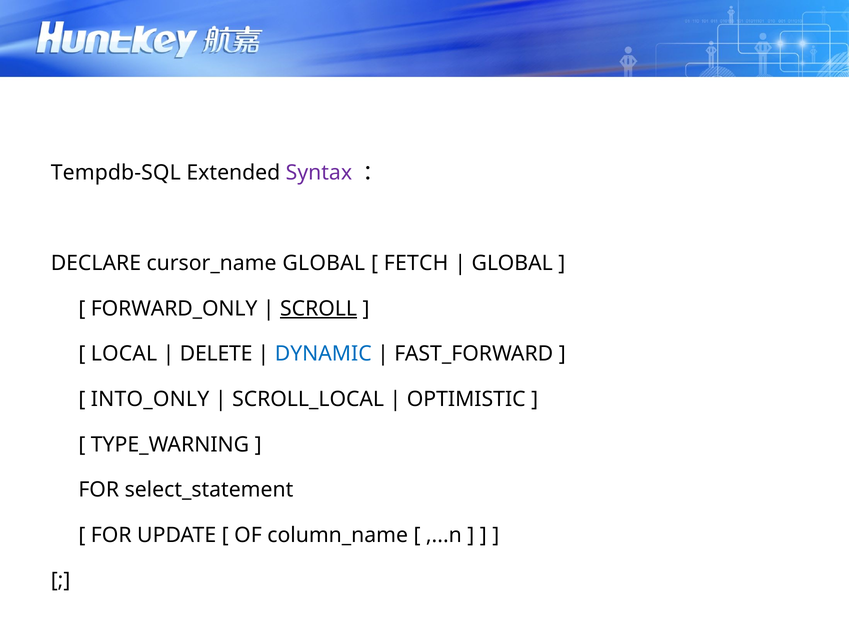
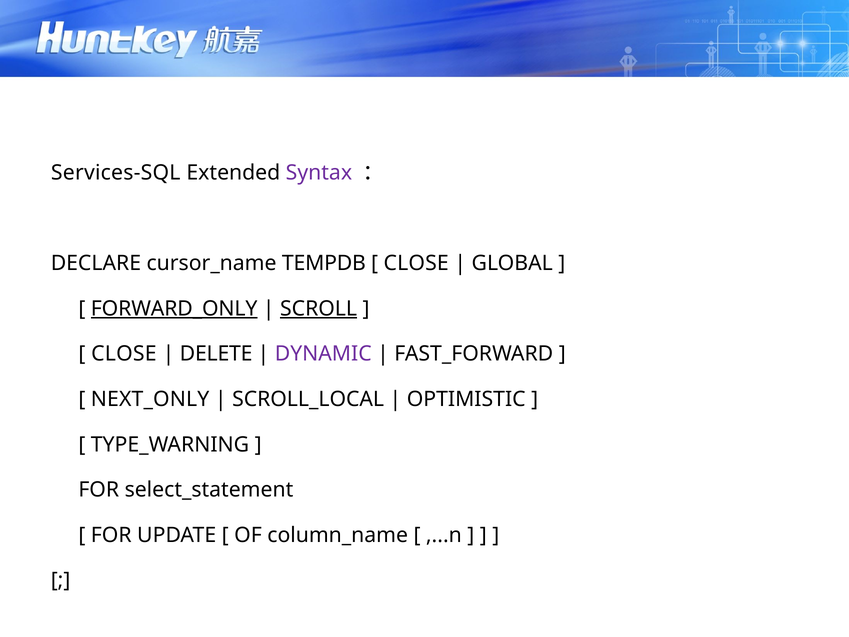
Tempdb-SQL: Tempdb-SQL -> Services-SQL
cursor_name GLOBAL: GLOBAL -> TEMPDB
FETCH at (416, 263): FETCH -> CLOSE
FORWARD_ONLY underline: none -> present
LOCAL at (124, 354): LOCAL -> CLOSE
DYNAMIC colour: blue -> purple
INTO_ONLY: INTO_ONLY -> NEXT_ONLY
